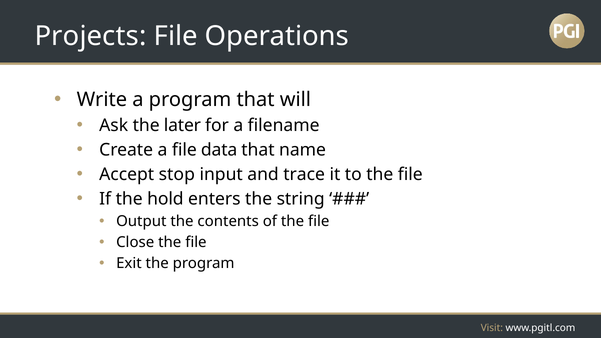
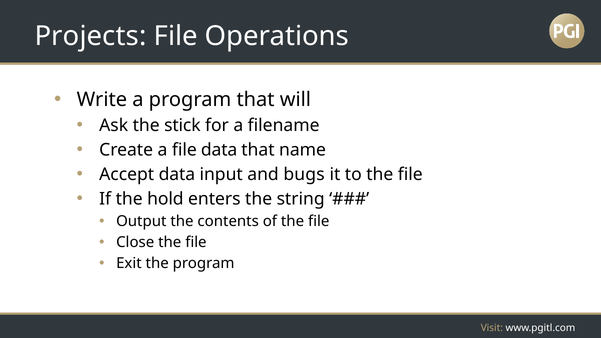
later: later -> stick
Accept stop: stop -> data
trace: trace -> bugs
